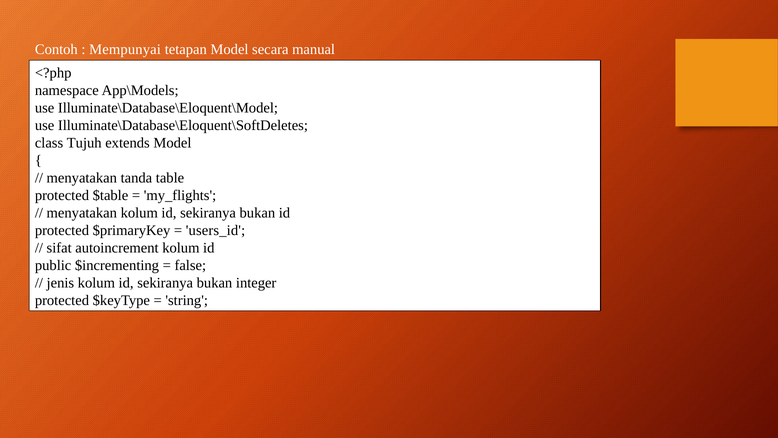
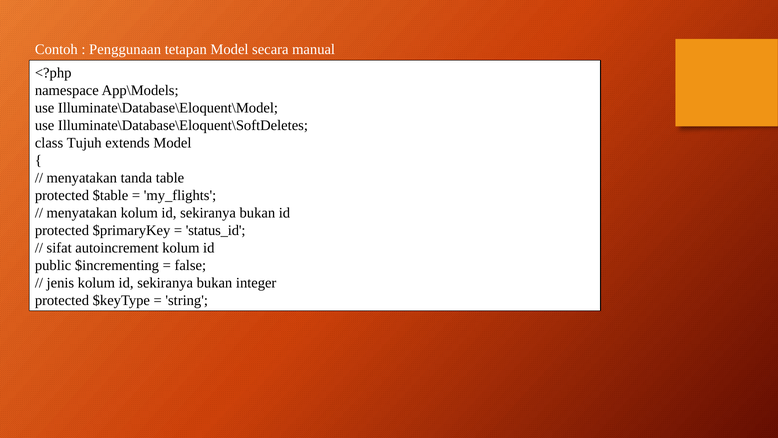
Mempunyai: Mempunyai -> Penggunaan
users_id: users_id -> status_id
